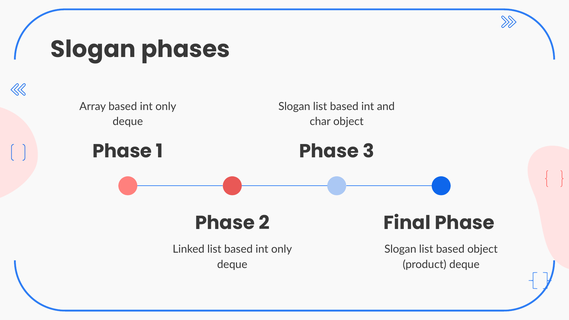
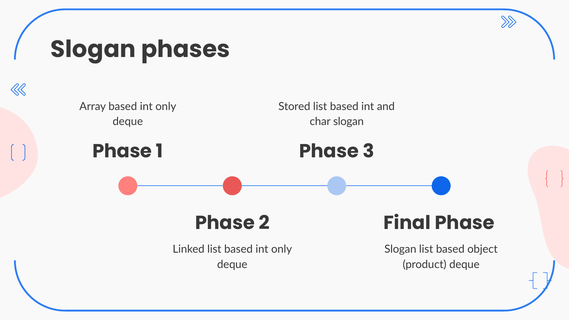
Slogan at (294, 106): Slogan -> Stored
char object: object -> slogan
